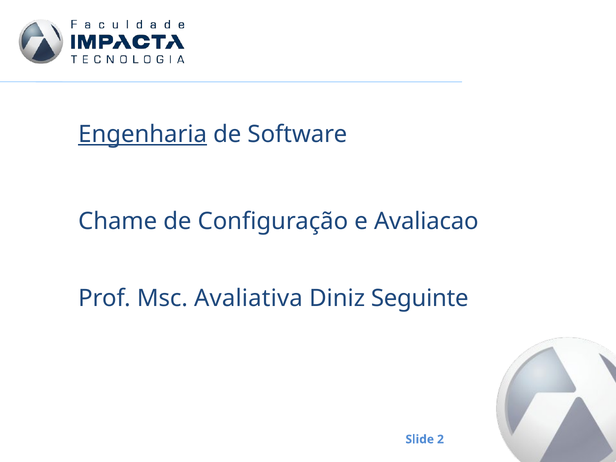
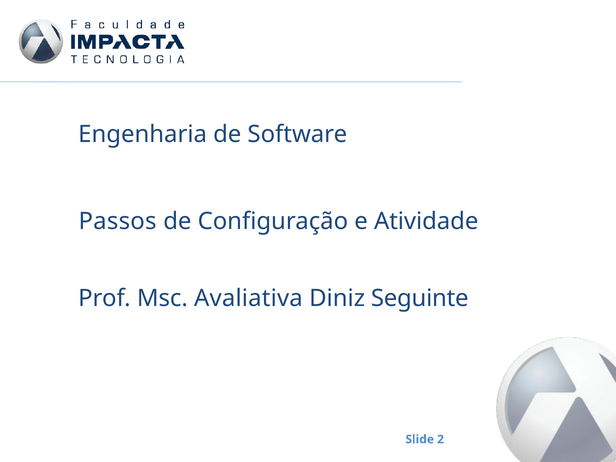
Engenharia underline: present -> none
Chame: Chame -> Passos
Avaliacao: Avaliacao -> Atividade
